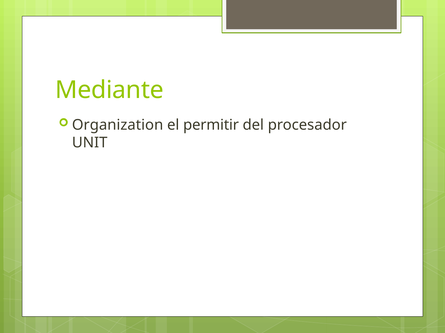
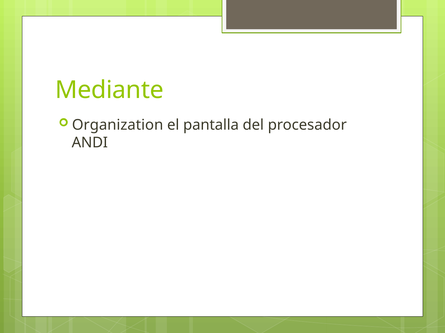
permitir: permitir -> pantalla
UNIT: UNIT -> ANDI
